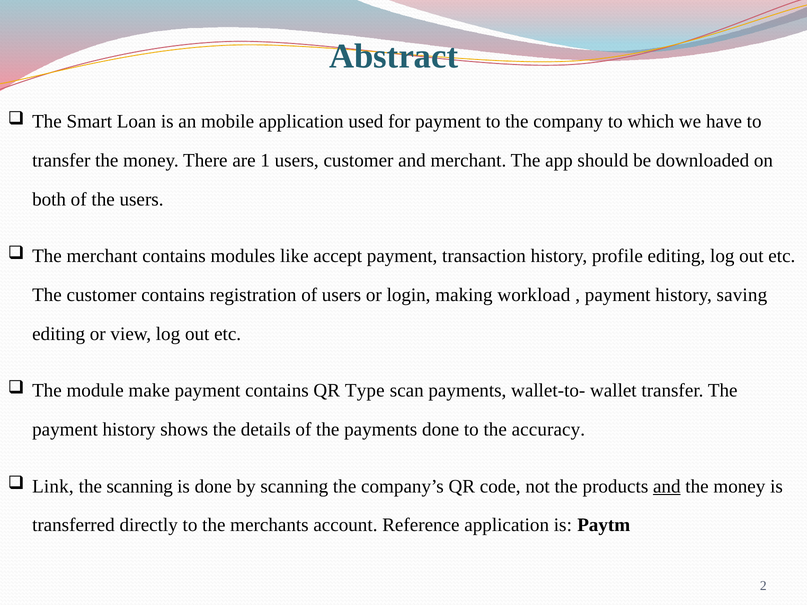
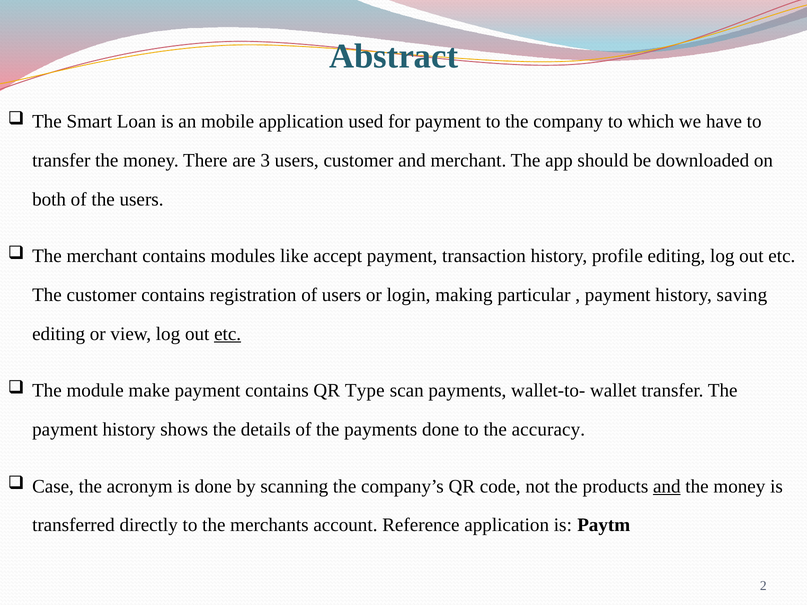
1: 1 -> 3
workload: workload -> particular
etc at (228, 334) underline: none -> present
Link: Link -> Case
the scanning: scanning -> acronym
